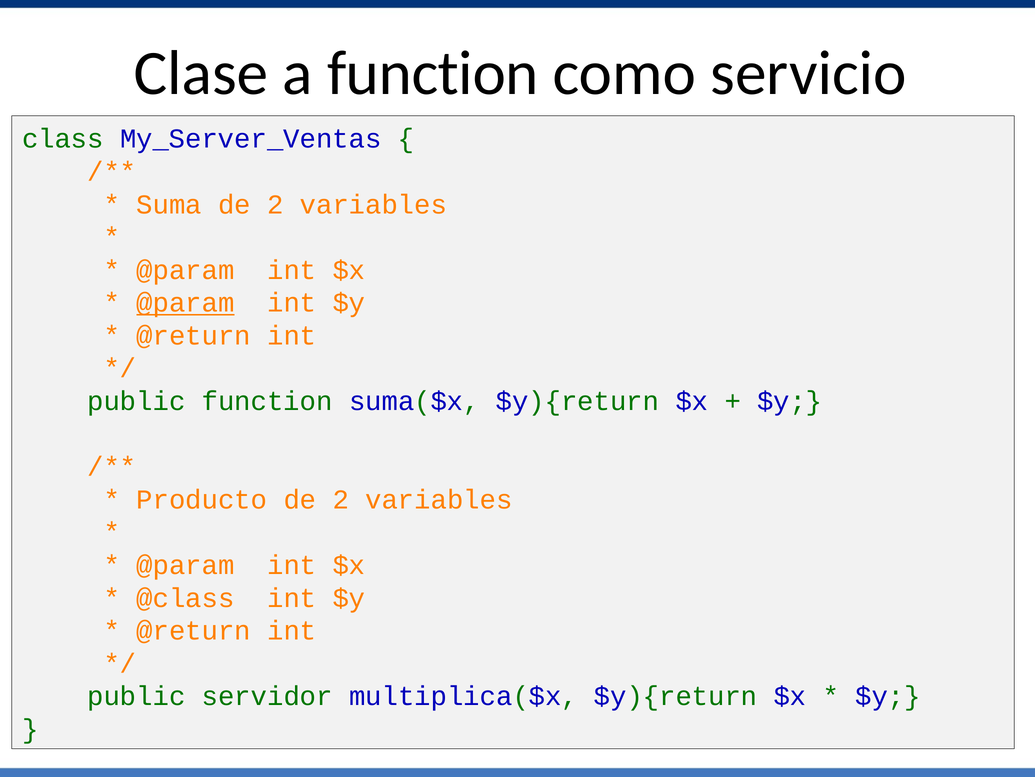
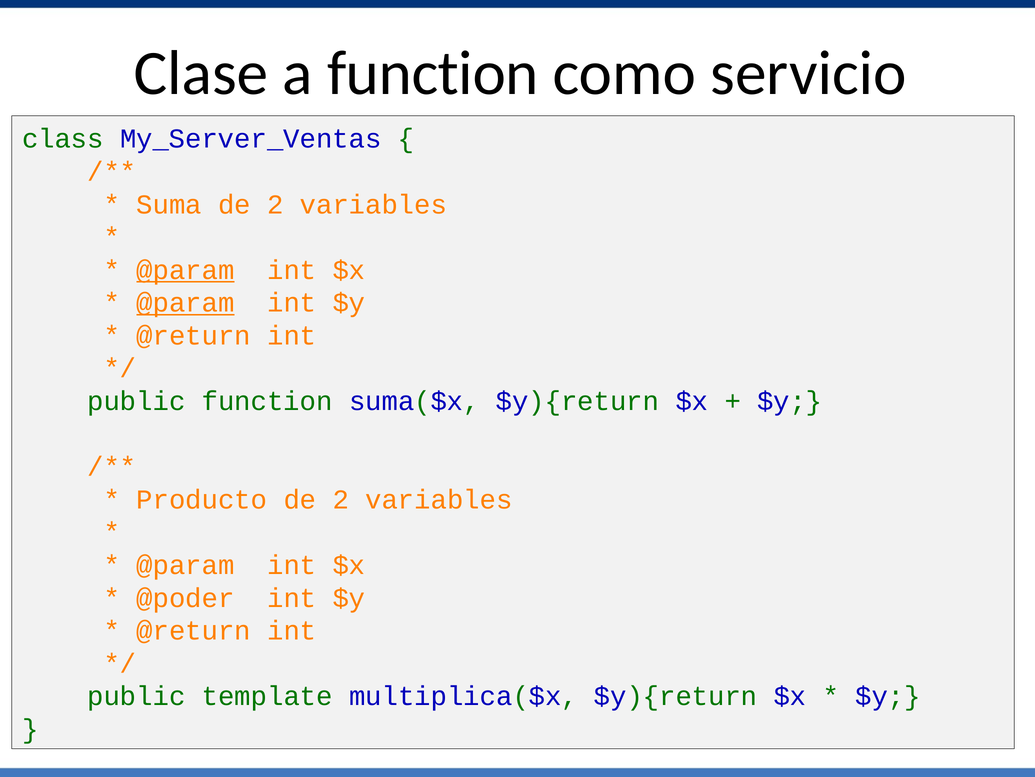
@param at (185, 270) underline: none -> present
@class: @class -> @poder
servidor: servidor -> template
